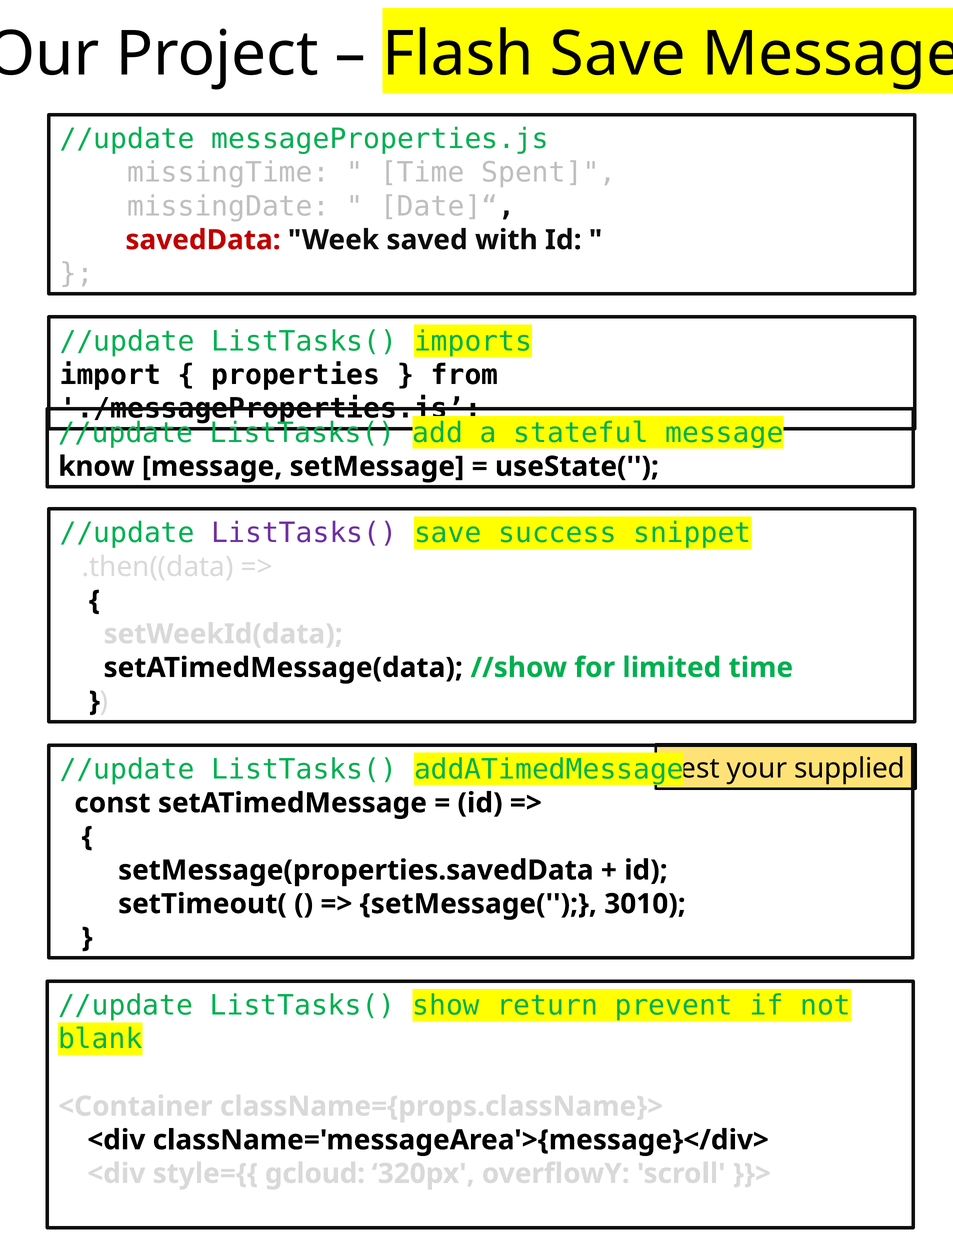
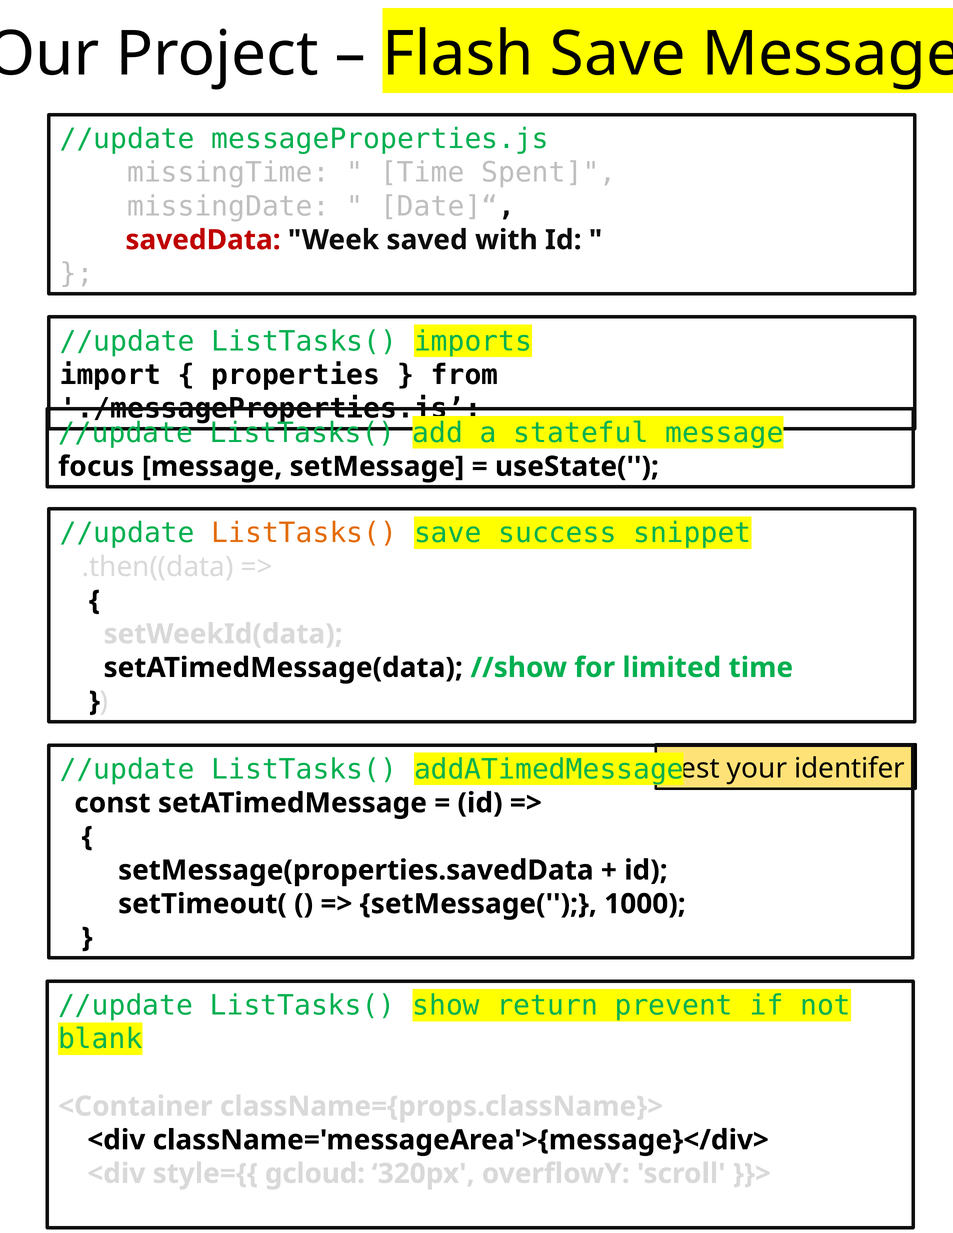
know: know -> focus
ListTasks( at (304, 533) colour: purple -> orange
supplied: supplied -> identifer
3010: 3010 -> 1000
